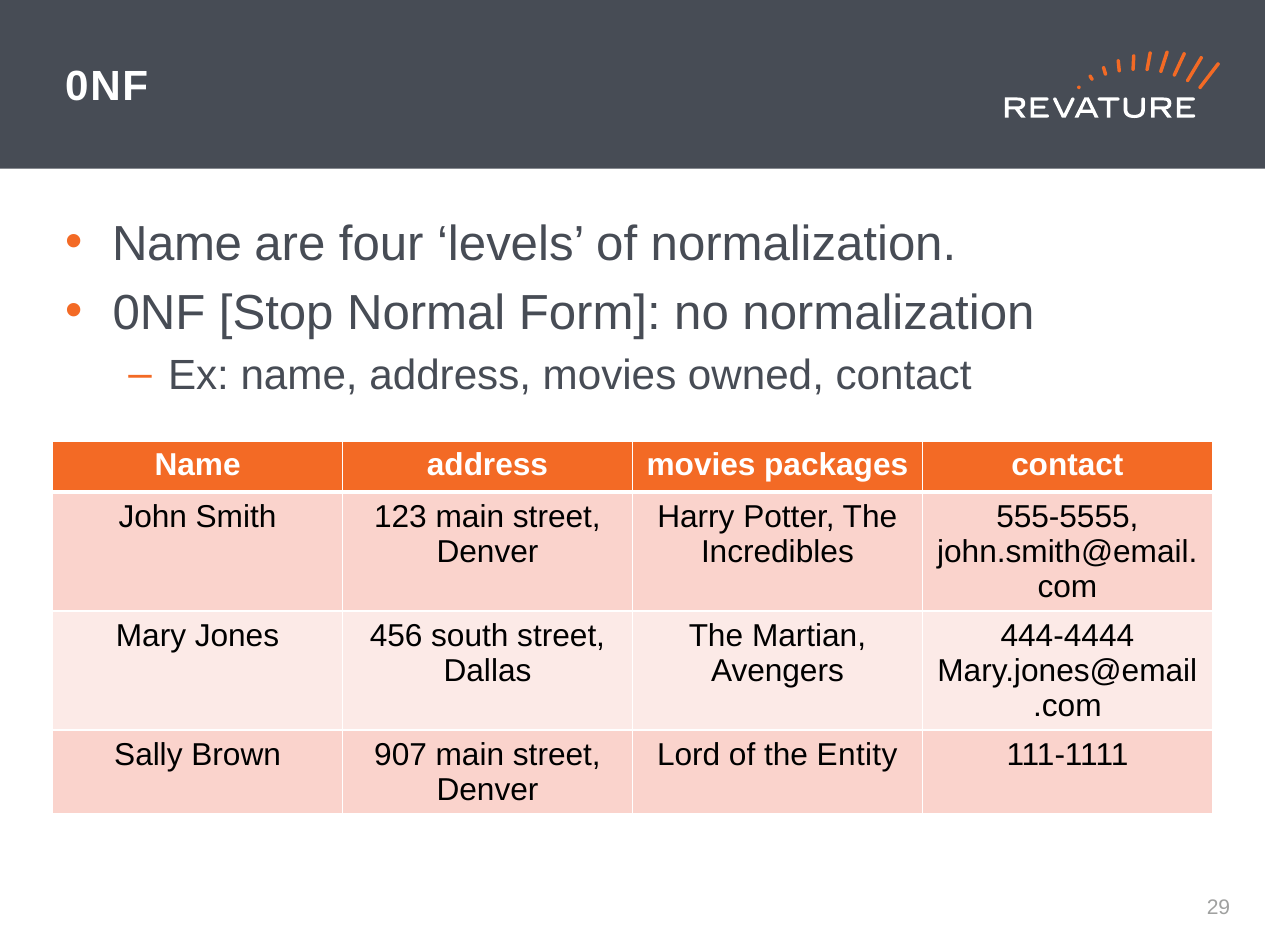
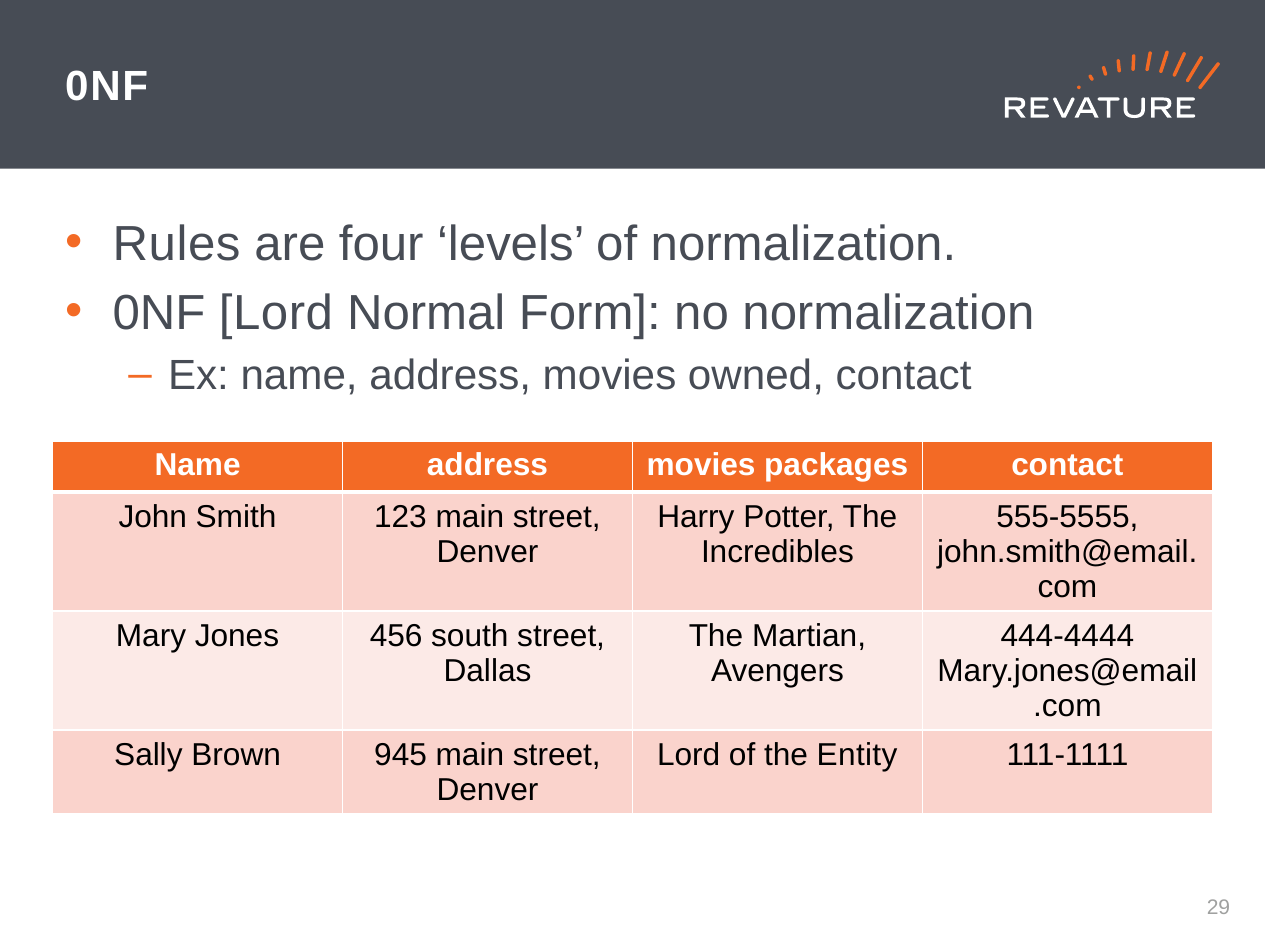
Name at (177, 244): Name -> Rules
0NF Stop: Stop -> Lord
907: 907 -> 945
